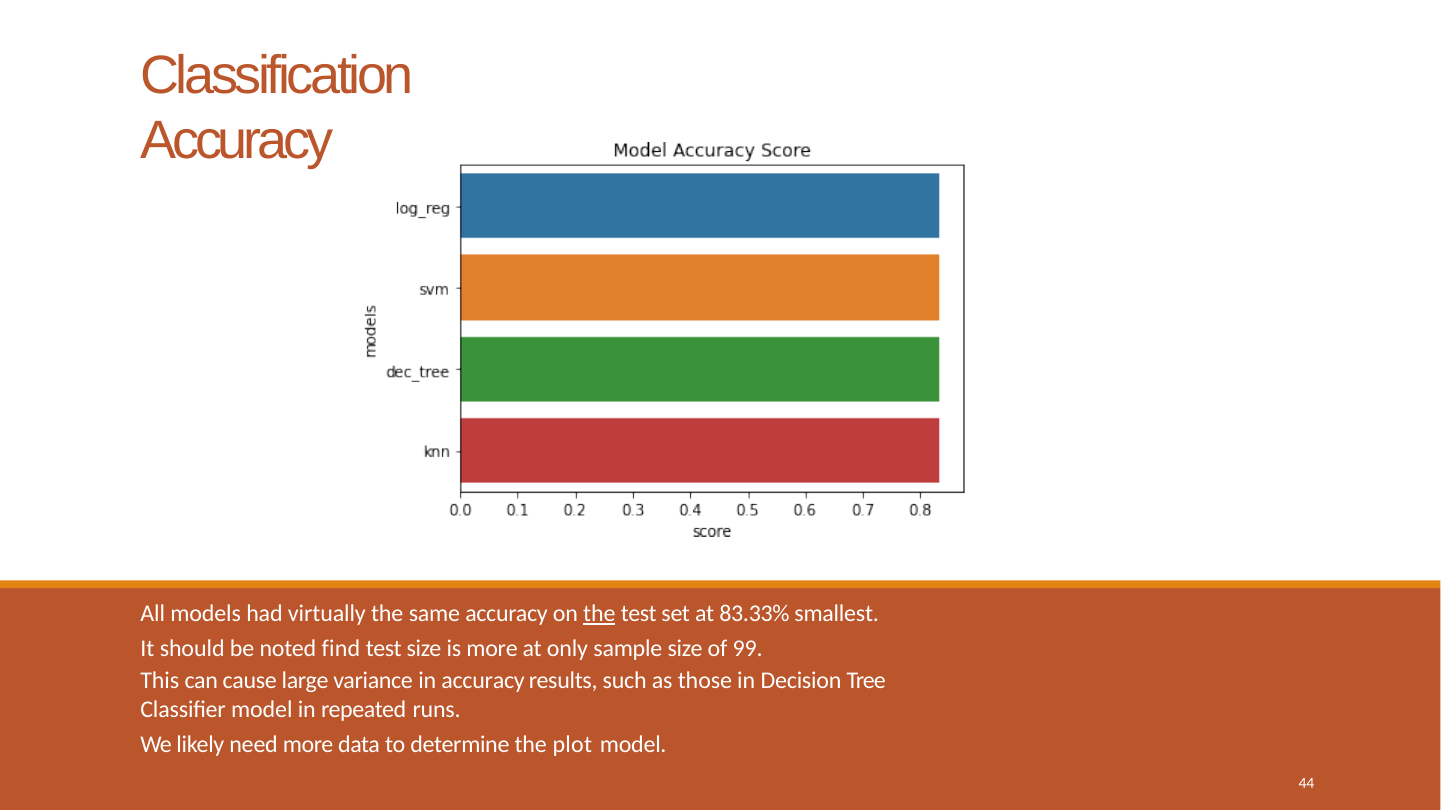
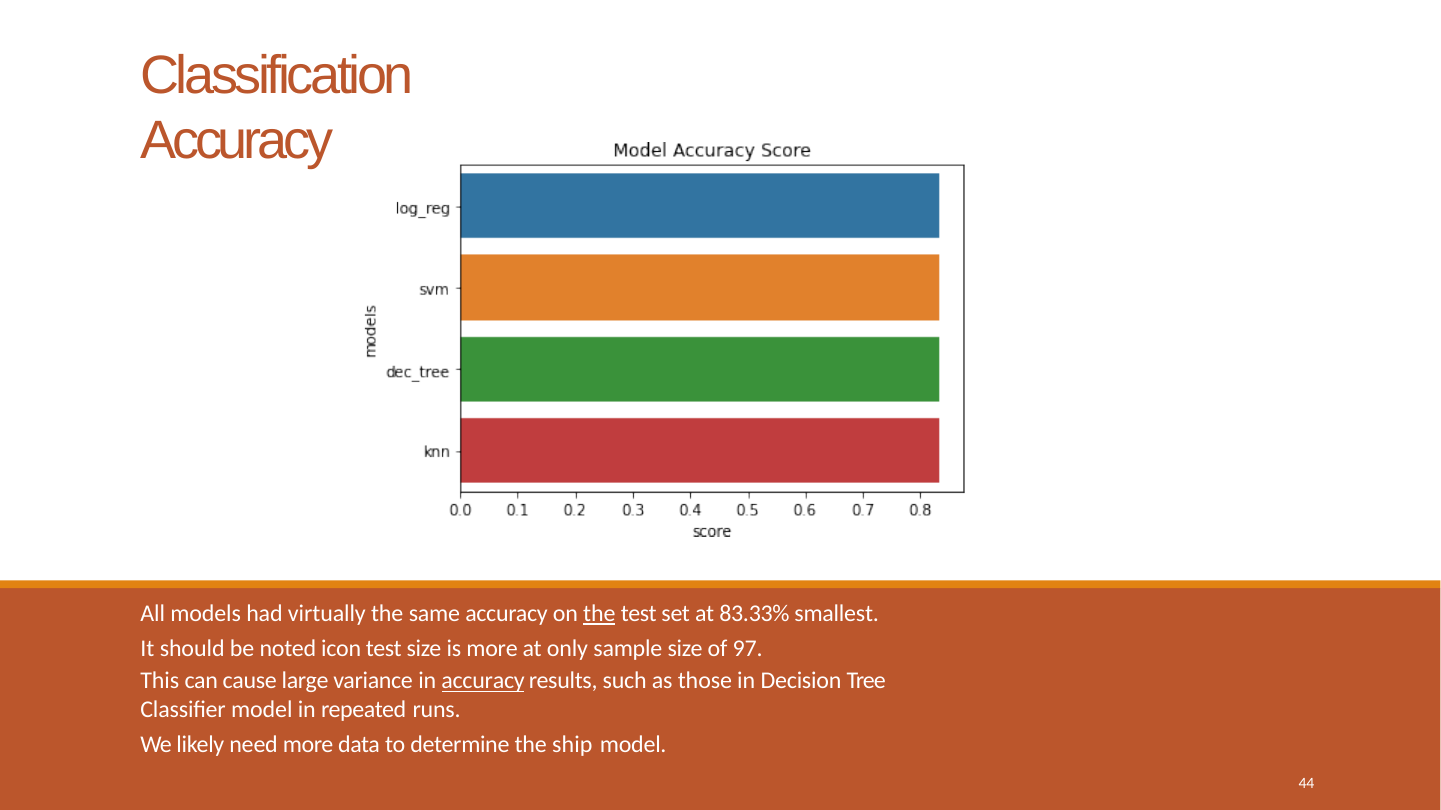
find: find -> icon
99: 99 -> 97
accuracy at (483, 681) underline: none -> present
plot: plot -> ship
